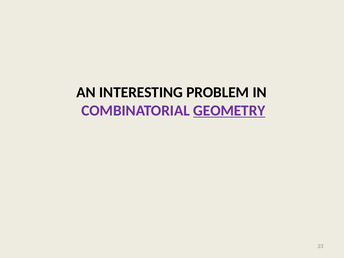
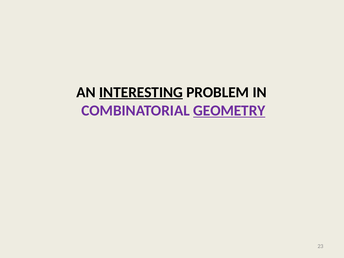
INTERESTING underline: none -> present
